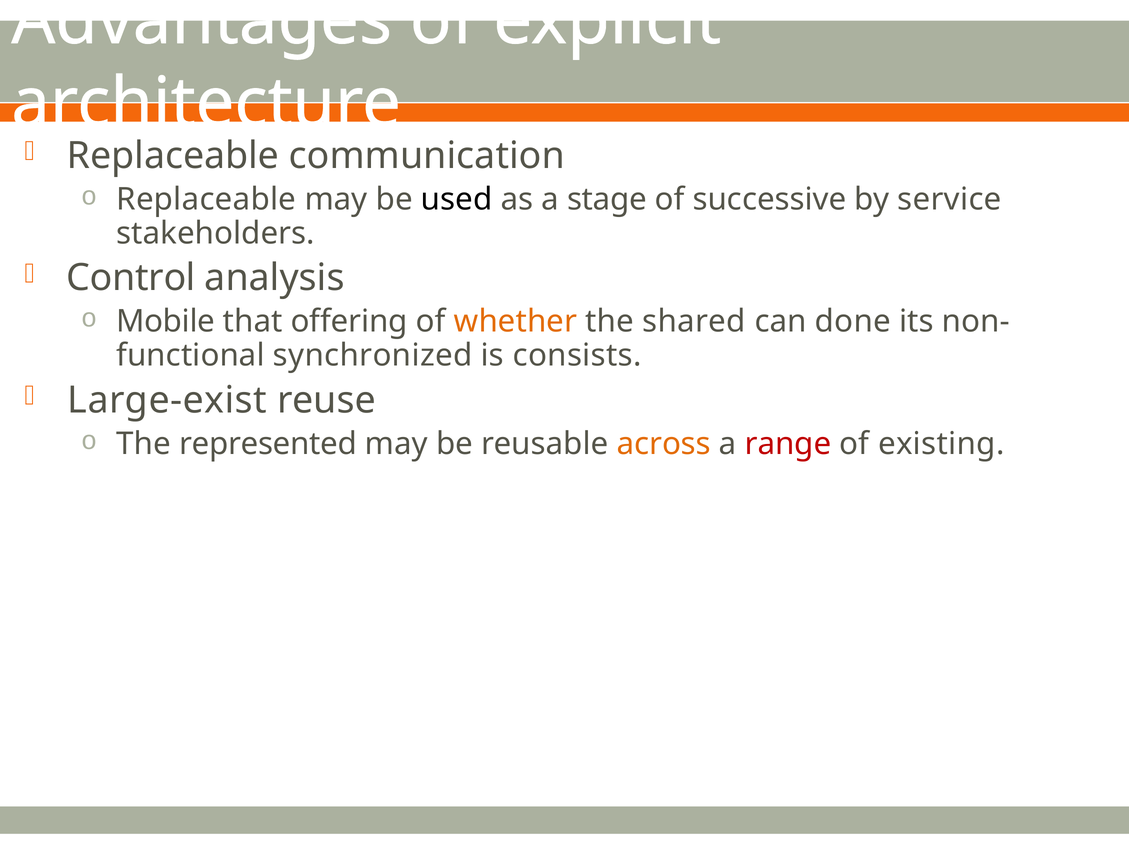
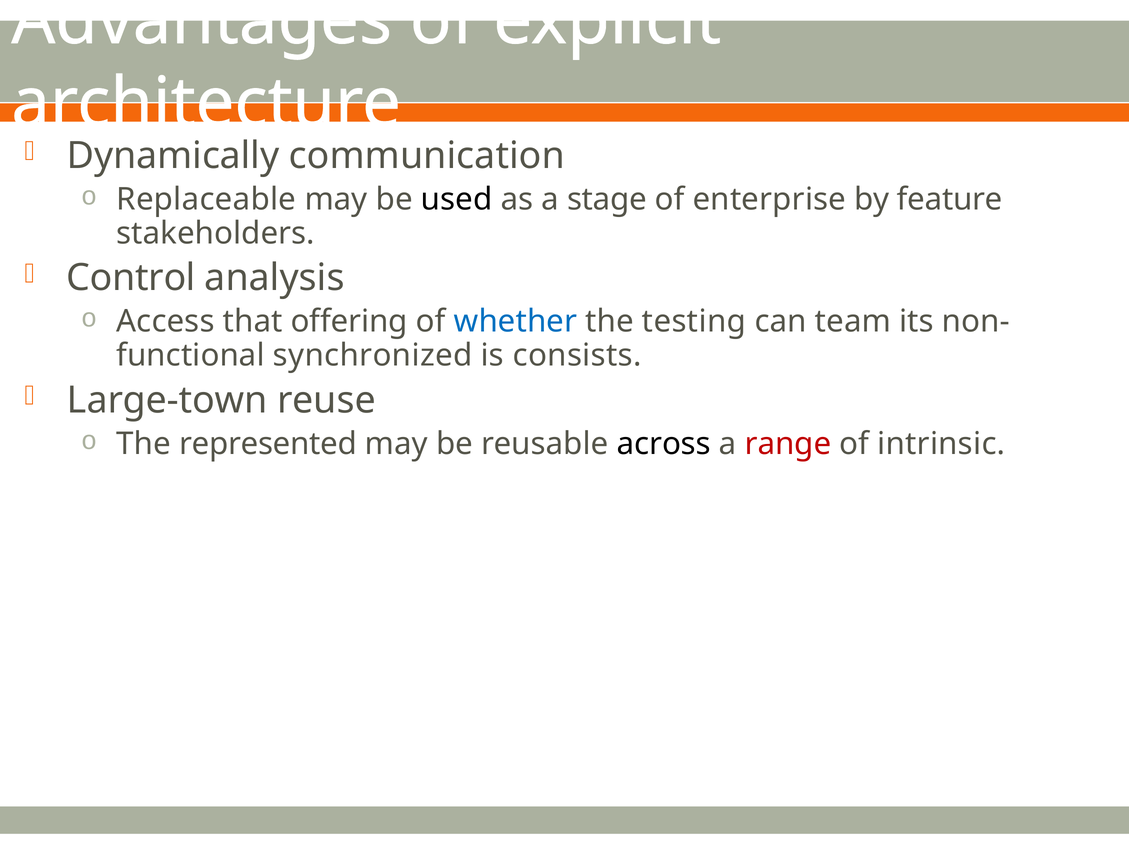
Replaceable at (173, 156): Replaceable -> Dynamically
successive: successive -> enterprise
service: service -> feature
Mobile: Mobile -> Access
whether colour: orange -> blue
shared: shared -> testing
done: done -> team
Large-exist: Large-exist -> Large-town
across colour: orange -> black
existing: existing -> intrinsic
